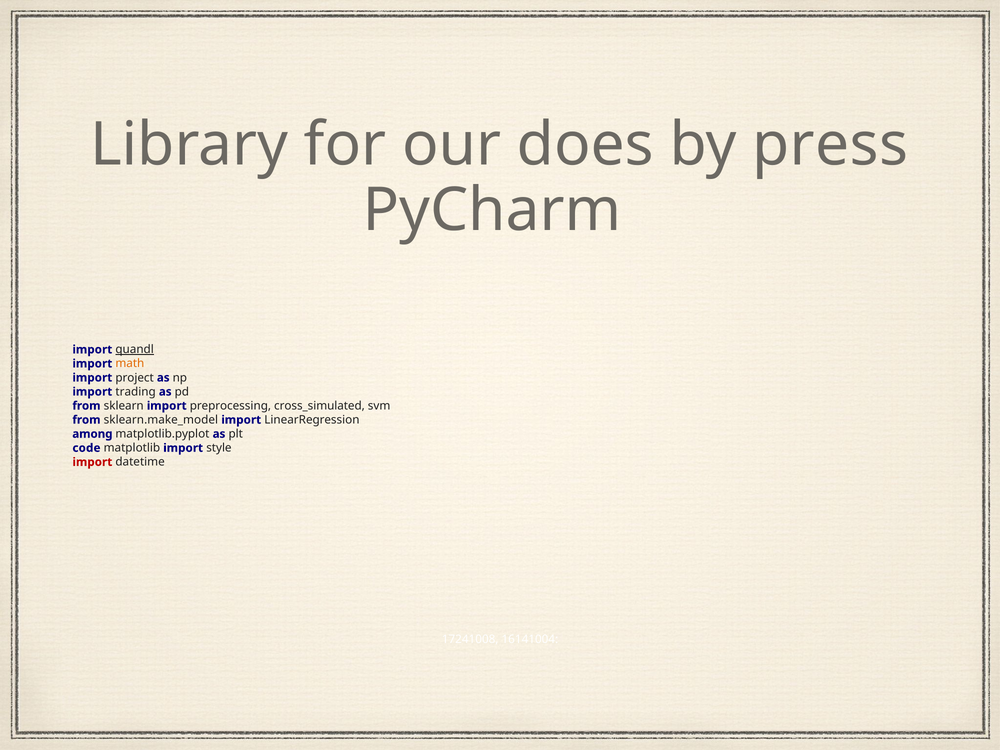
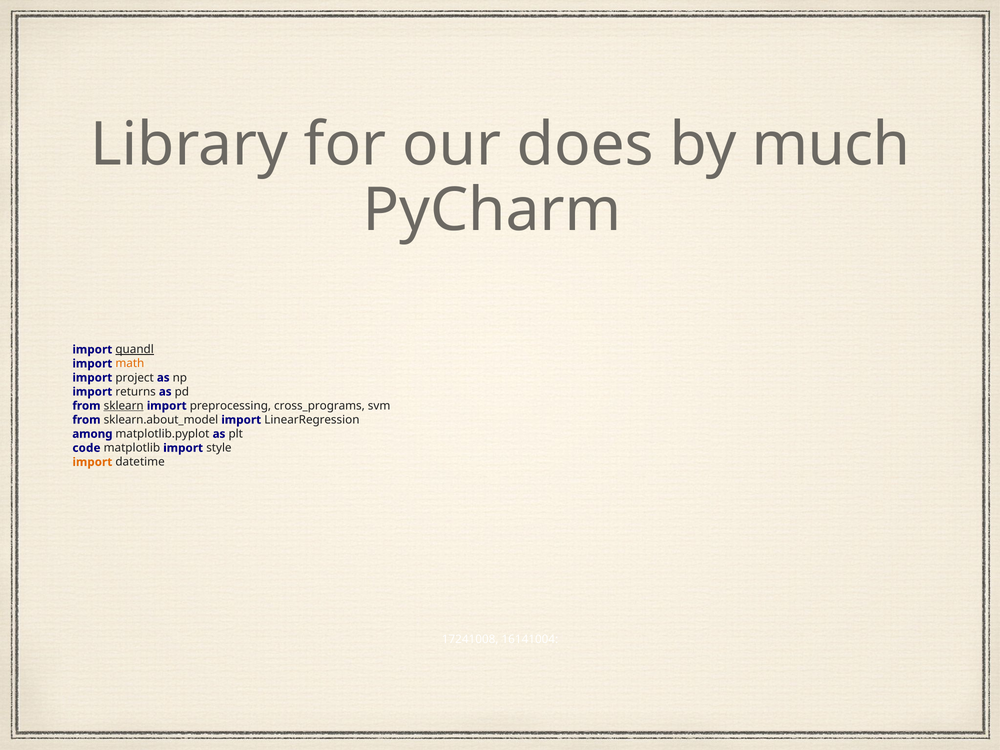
press: press -> much
trading: trading -> returns
sklearn underline: none -> present
cross_simulated: cross_simulated -> cross_programs
sklearn.make_model: sklearn.make_model -> sklearn.about_model
import at (92, 462) colour: red -> orange
